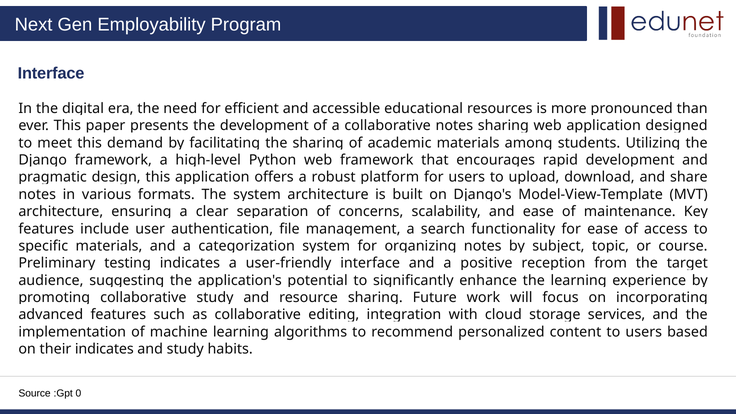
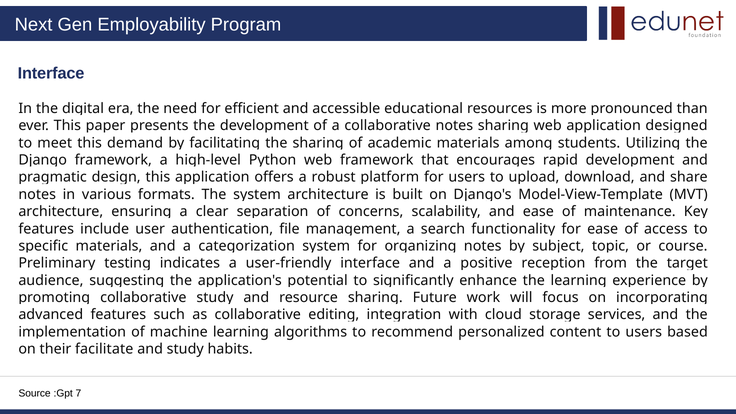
their indicates: indicates -> facilitate
0: 0 -> 7
